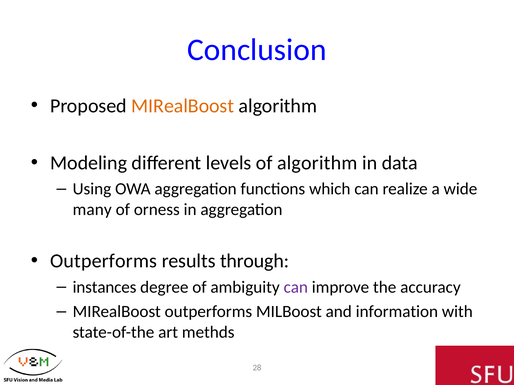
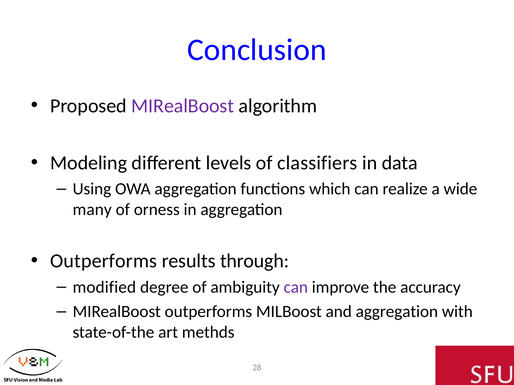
MIRealBoost at (183, 106) colour: orange -> purple
of algorithm: algorithm -> classifiers
instances: instances -> modified
and information: information -> aggregation
